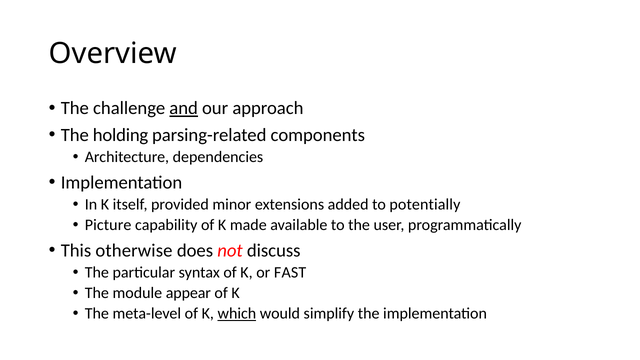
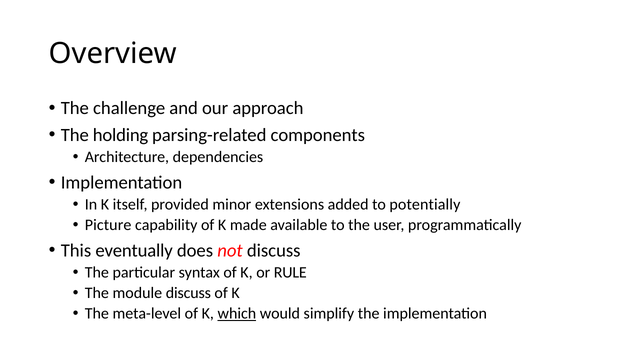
and underline: present -> none
otherwise: otherwise -> eventually
FAST: FAST -> RULE
module appear: appear -> discuss
